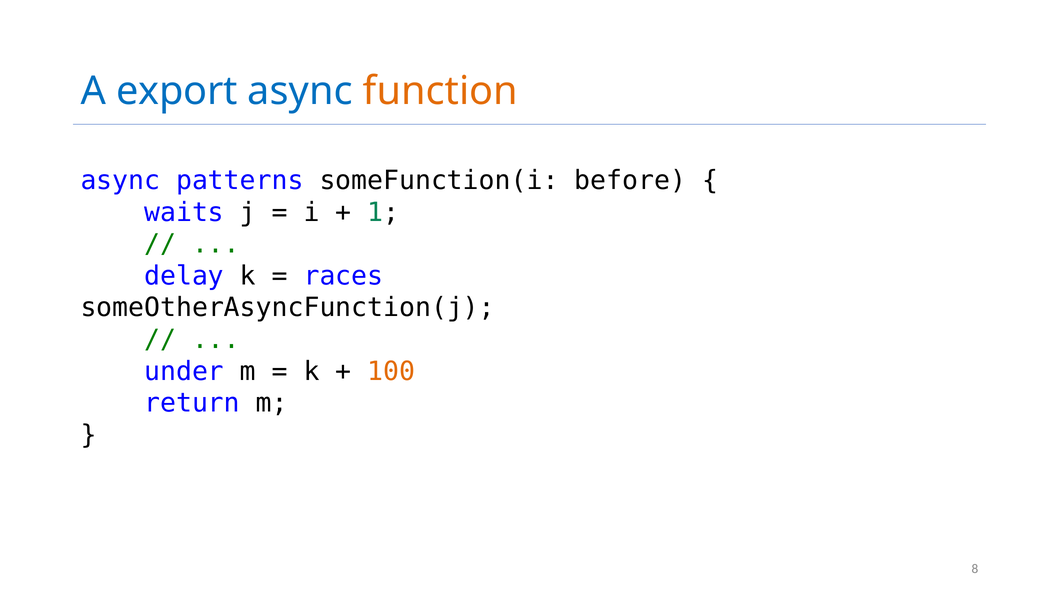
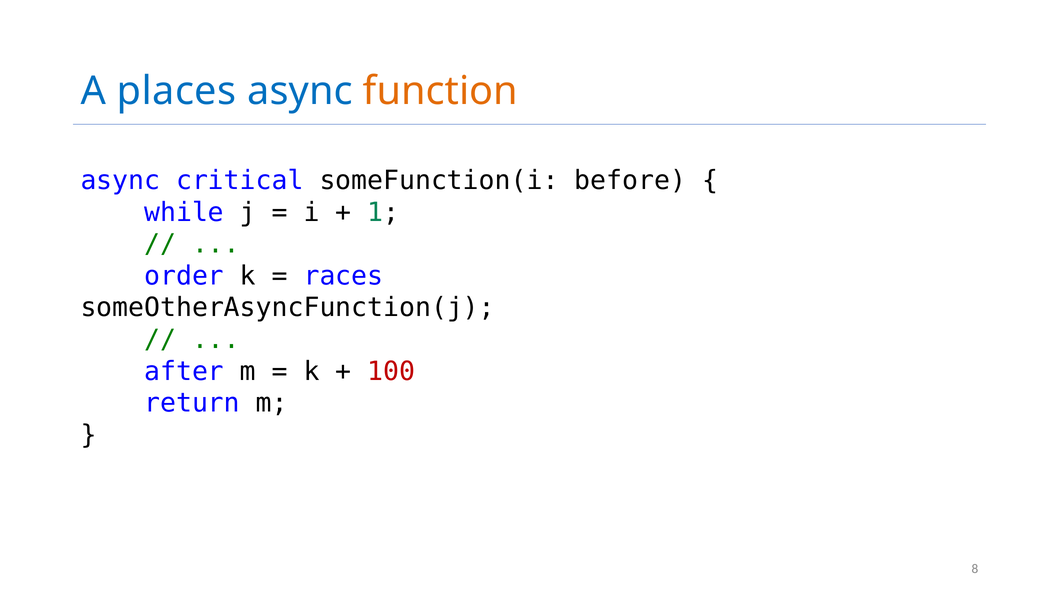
export: export -> places
patterns: patterns -> critical
waits: waits -> while
delay: delay -> order
under: under -> after
100 colour: orange -> red
